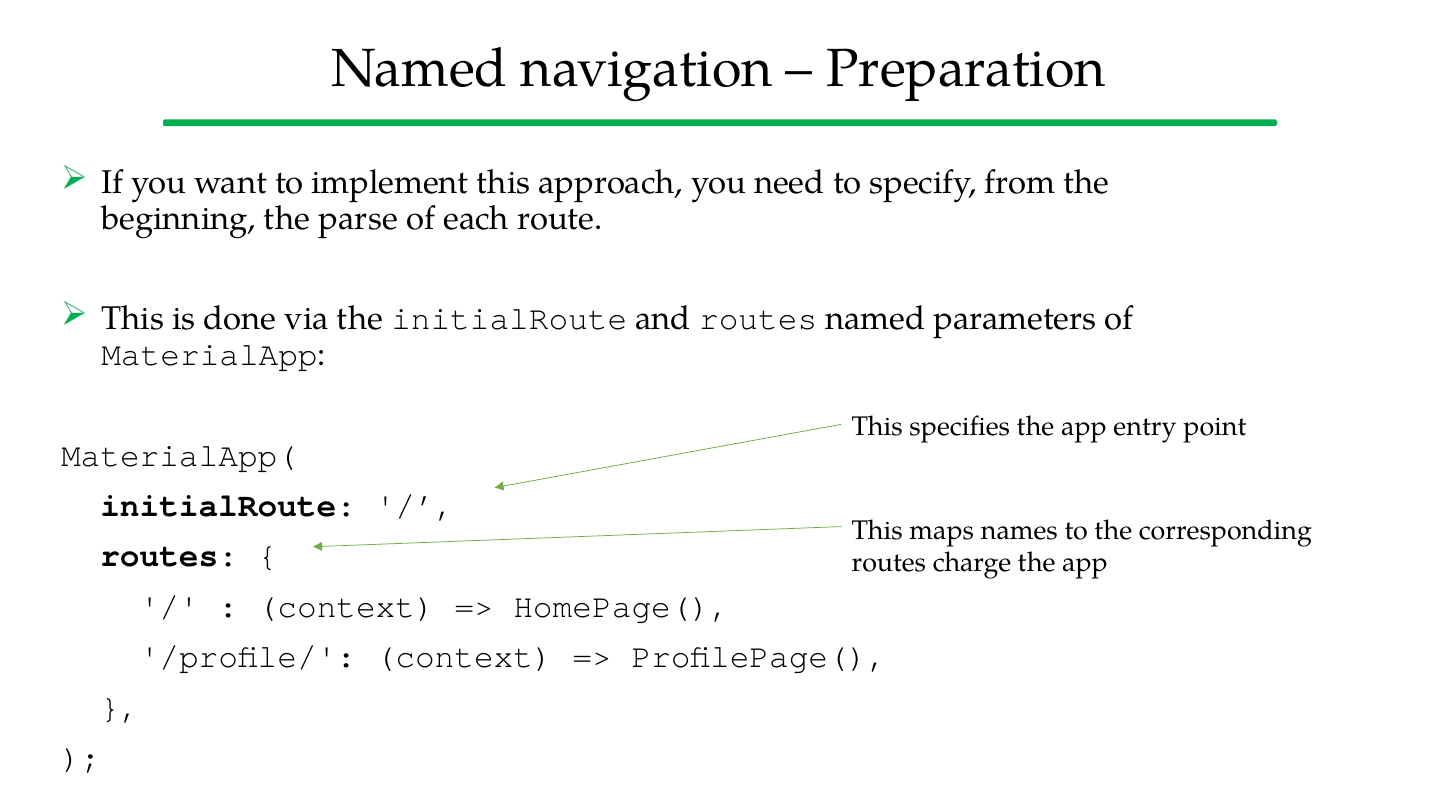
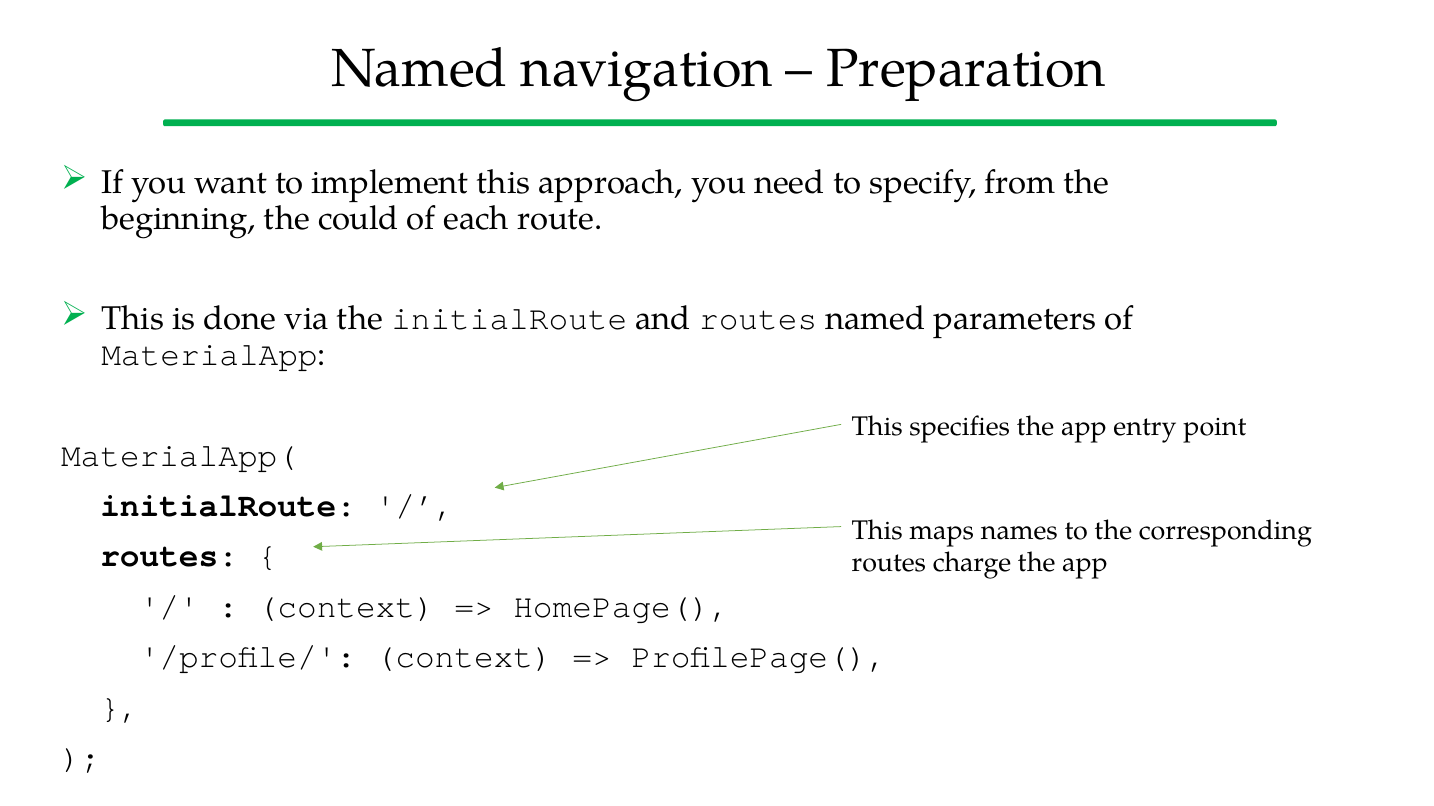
parse: parse -> could
